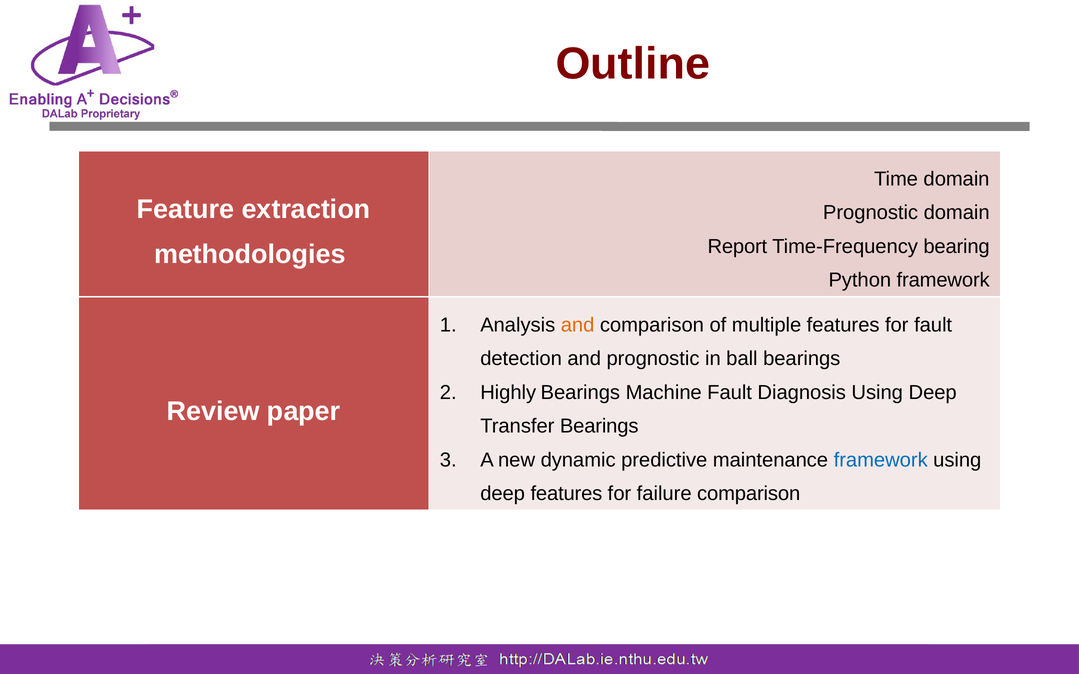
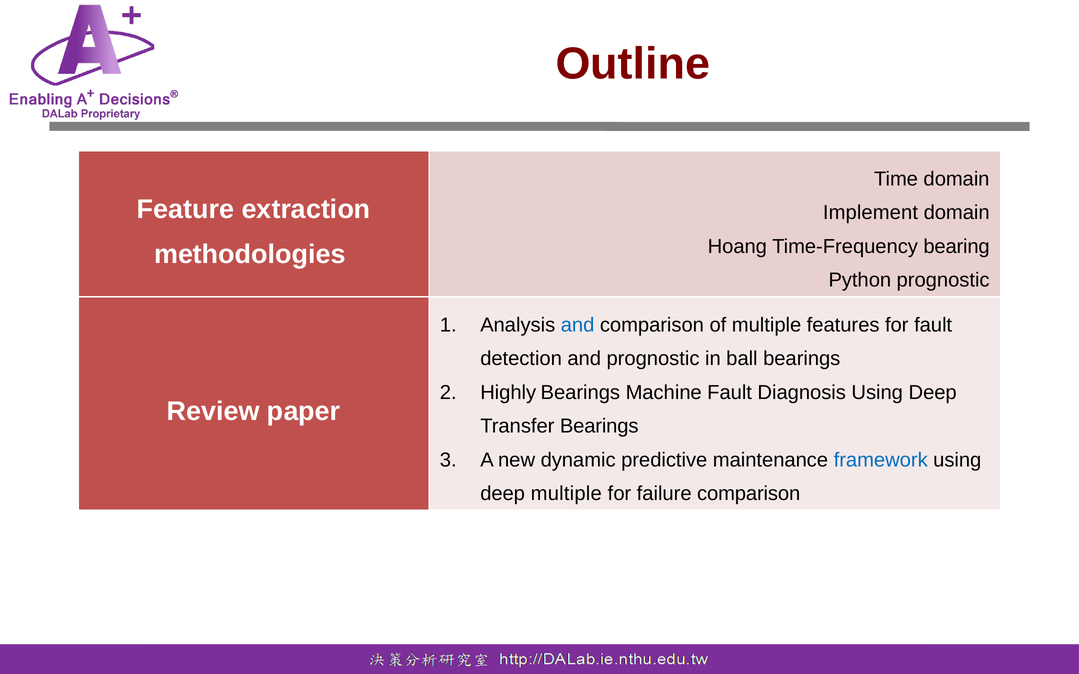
Prognostic at (871, 213): Prognostic -> Implement
Report: Report -> Hoang
Python framework: framework -> prognostic
and at (578, 325) colour: orange -> blue
deep features: features -> multiple
